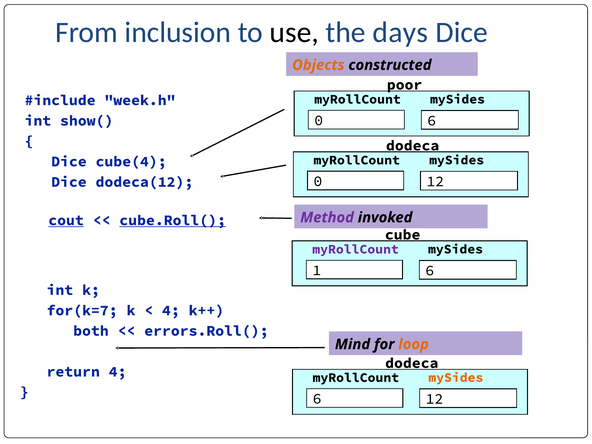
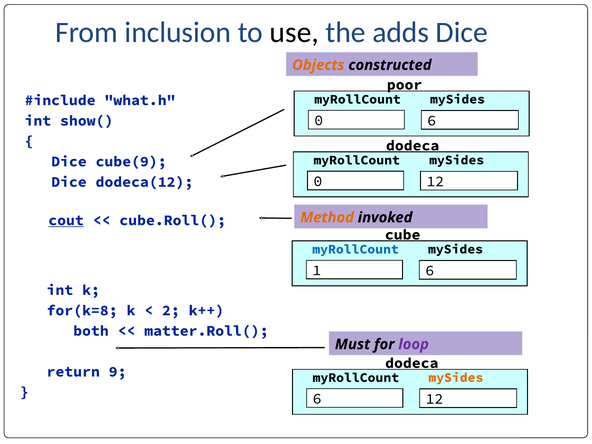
days: days -> adds
week.h: week.h -> what.h
cube(4: cube(4 -> cube(9
Method colour: purple -> orange
cube.Roll( underline: present -> none
myRollCount at (356, 249) colour: purple -> blue
for(k=7: for(k=7 -> for(k=8
4 at (171, 310): 4 -> 2
errors.Roll(: errors.Roll( -> matter.Roll(
Mind: Mind -> Must
loop colour: orange -> purple
return 4: 4 -> 9
